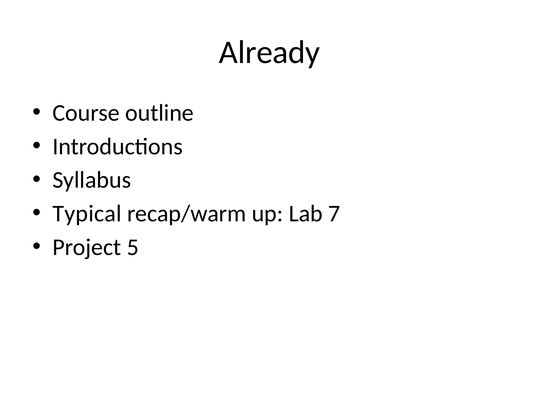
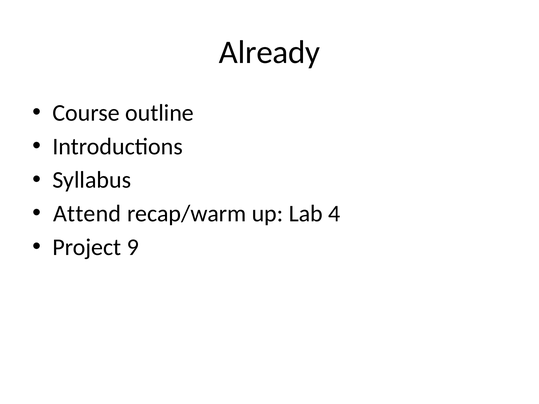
Typical: Typical -> Attend
7: 7 -> 4
5: 5 -> 9
